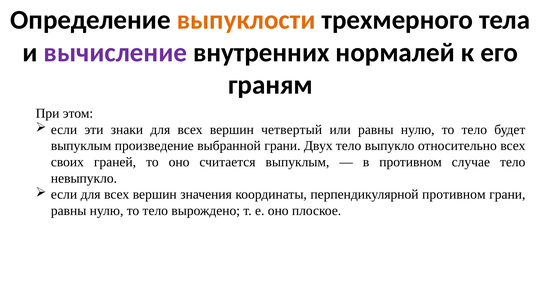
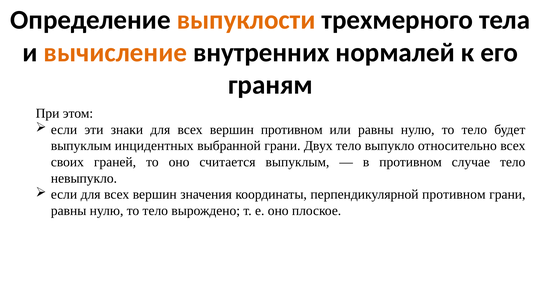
вычисление colour: purple -> orange
вершин четвертый: четвертый -> противном
произведение: произведение -> инцидентных
